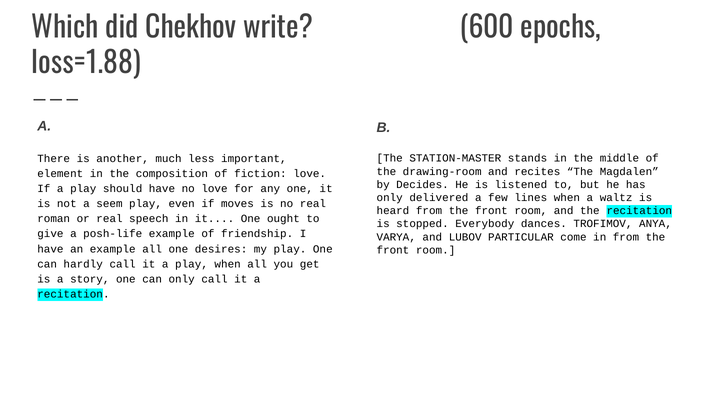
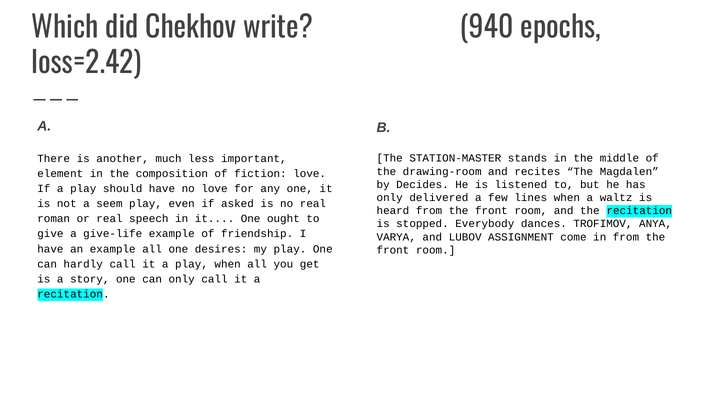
600: 600 -> 940
loss=1.88: loss=1.88 -> loss=2.42
moves: moves -> asked
posh-life: posh-life -> give-life
PARTICULAR: PARTICULAR -> ASSIGNMENT
